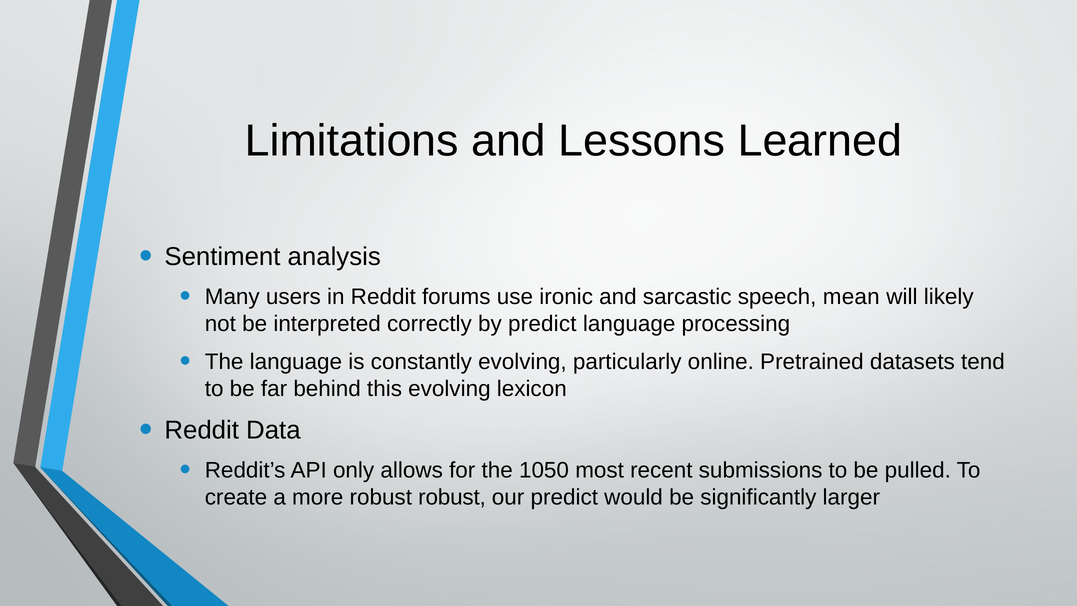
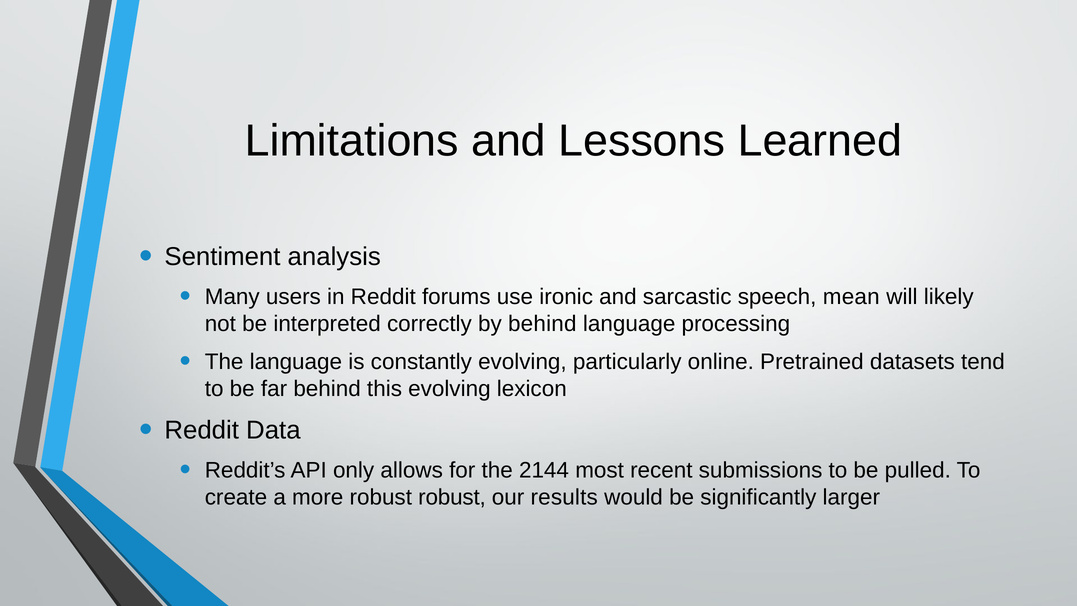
by predict: predict -> behind
1050: 1050 -> 2144
our predict: predict -> results
